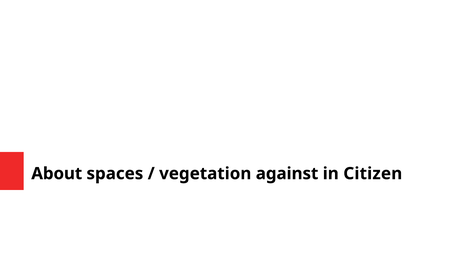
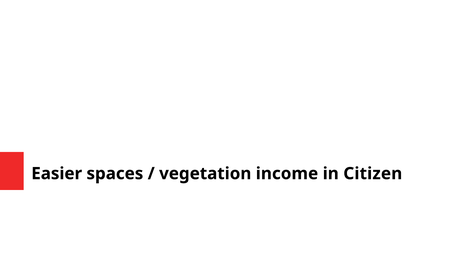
About: About -> Easier
against: against -> income
